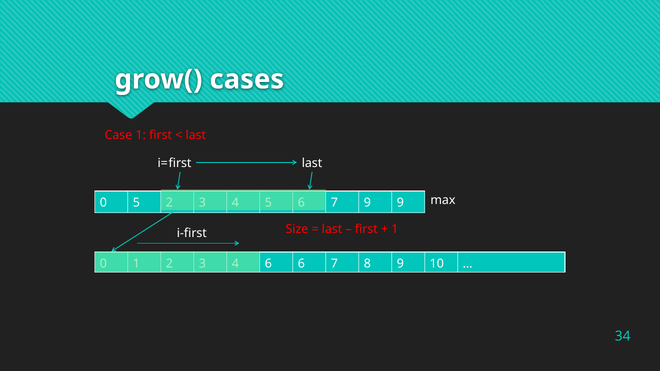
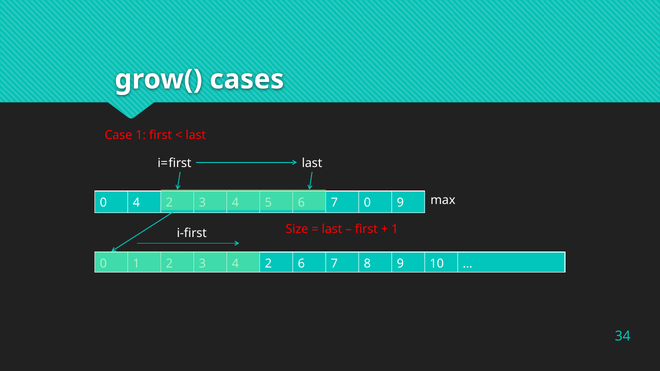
0 5: 5 -> 4
7 9: 9 -> 0
6 at (268, 264): 6 -> 2
